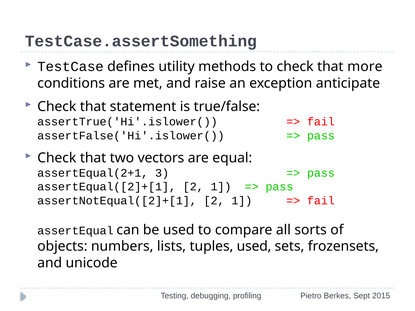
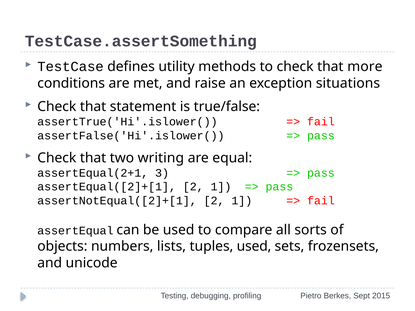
anticipate: anticipate -> situations
vectors: vectors -> writing
